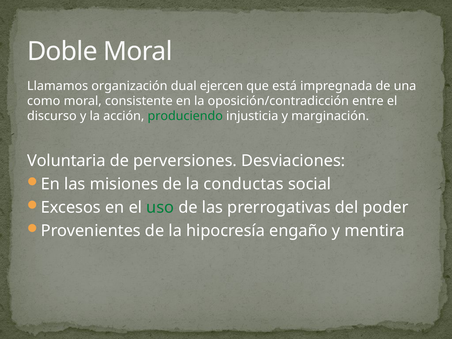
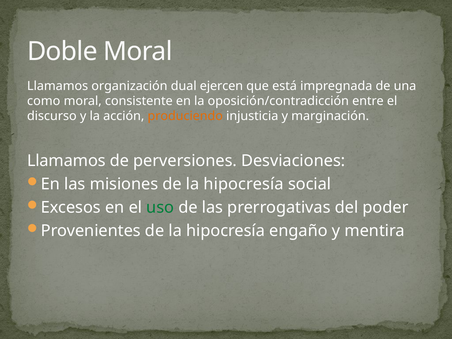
produciendo colour: green -> orange
Voluntaria at (66, 161): Voluntaria -> Llamamos
misiones de la conductas: conductas -> hipocresía
